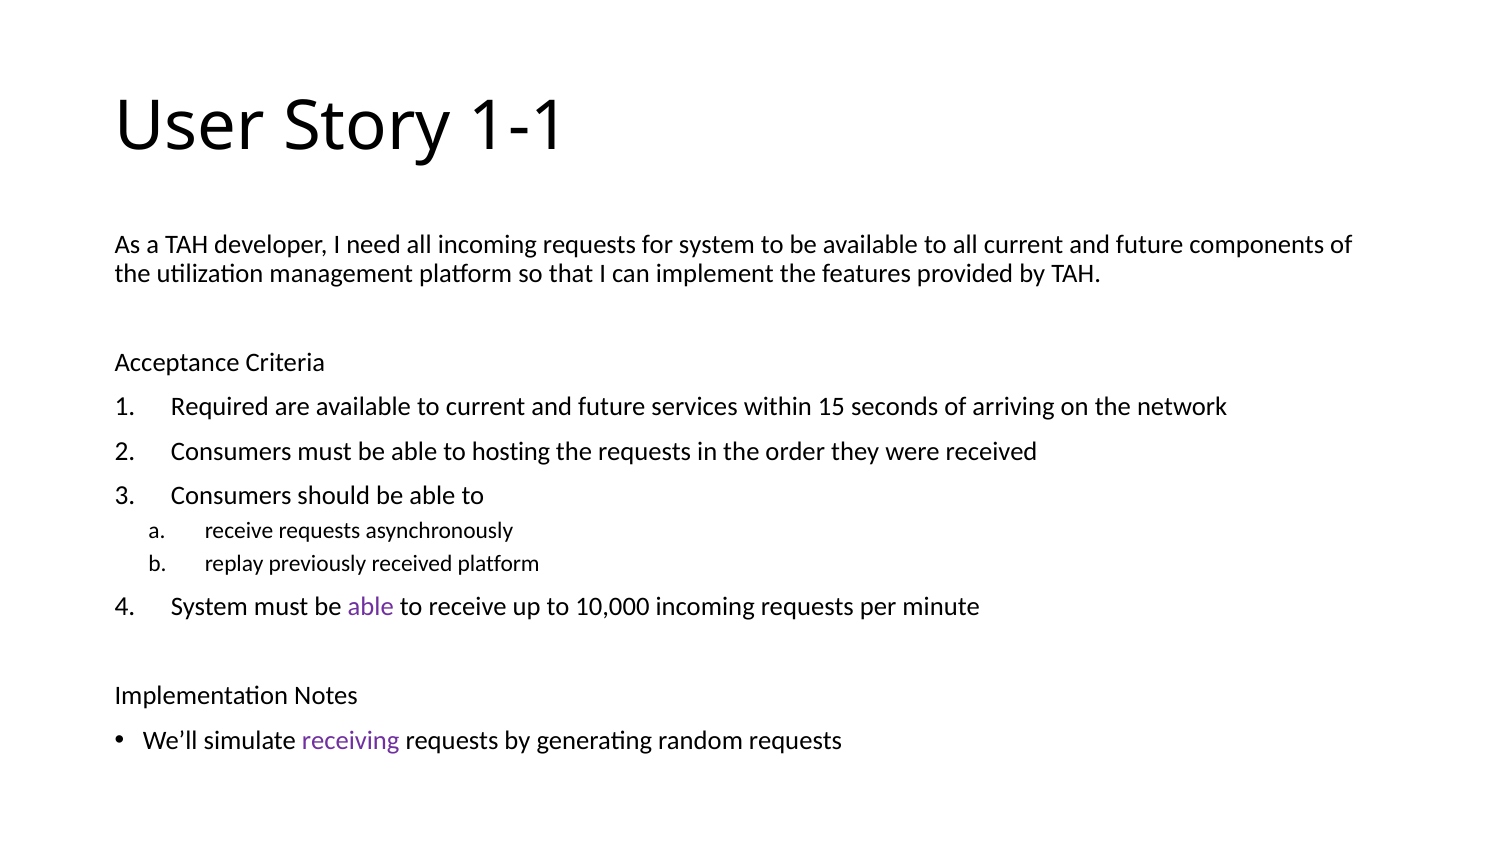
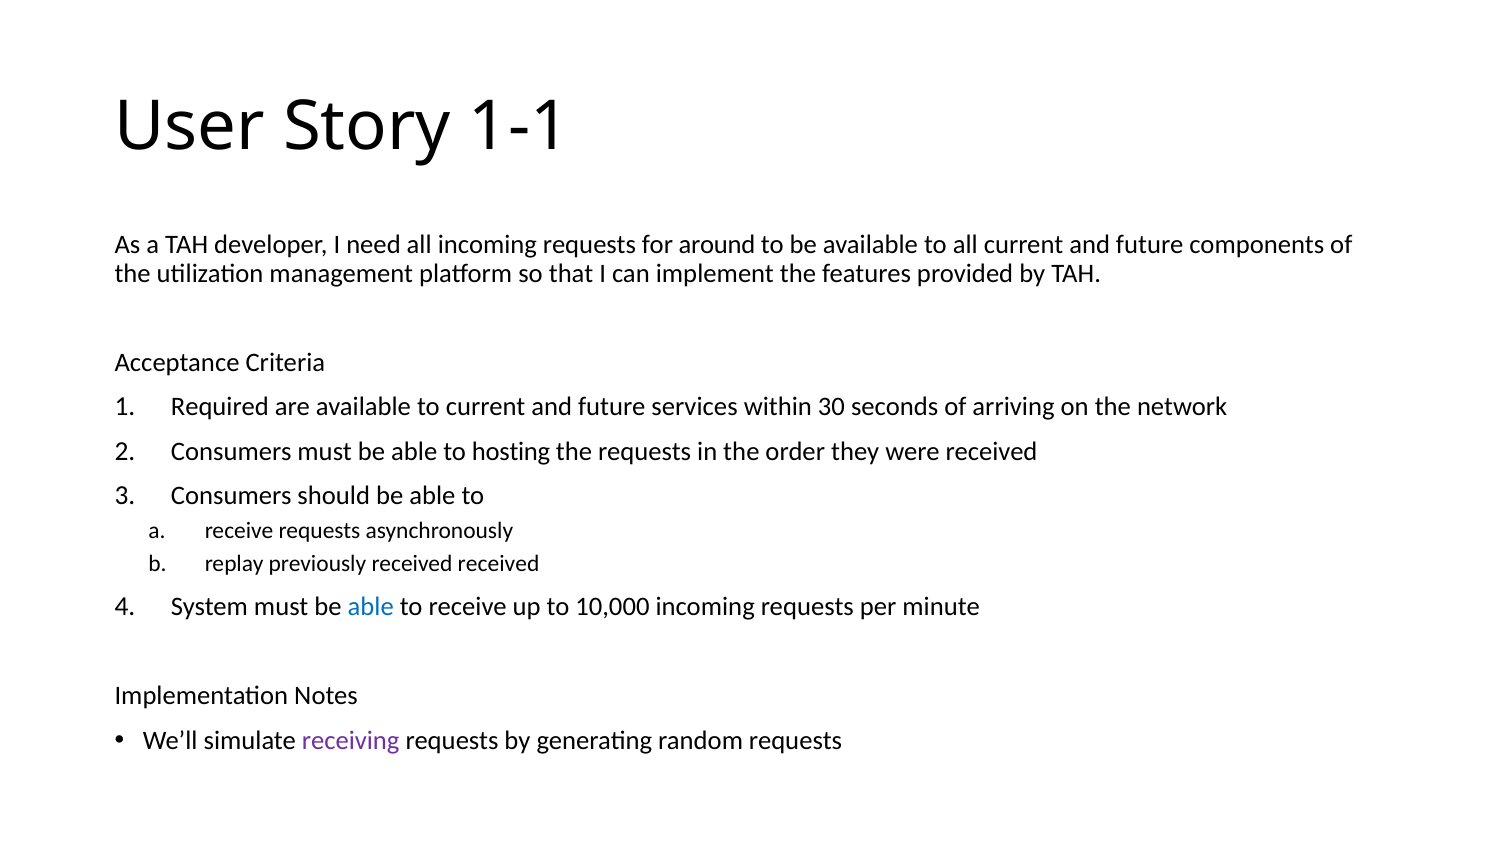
for system: system -> around
15: 15 -> 30
received platform: platform -> received
able at (371, 607) colour: purple -> blue
